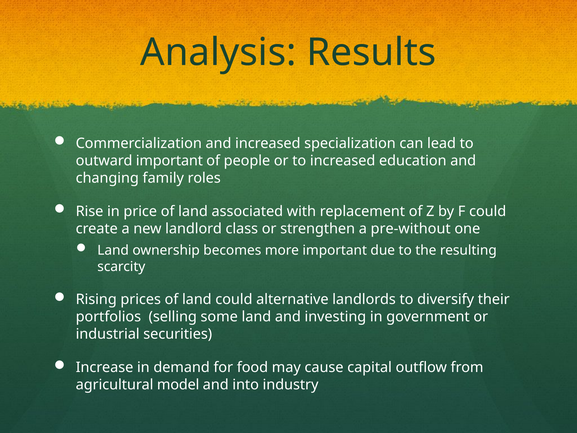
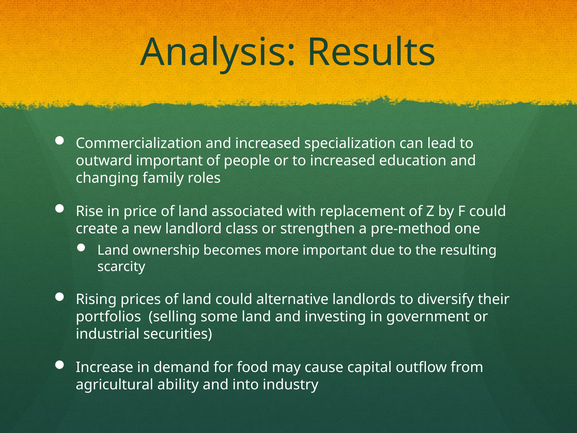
pre-without: pre-without -> pre-method
model: model -> ability
